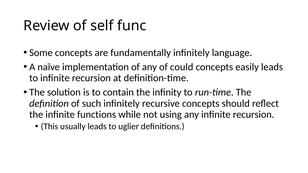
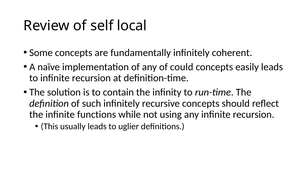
func: func -> local
language: language -> coherent
